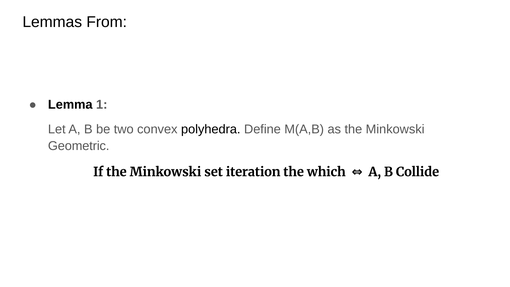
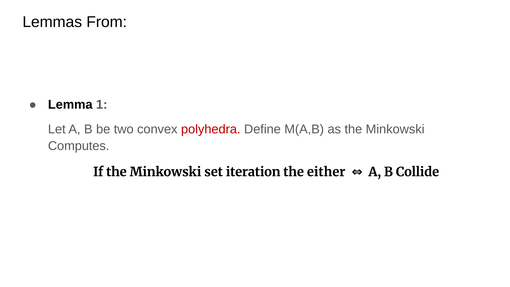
polyhedra colour: black -> red
Geometric: Geometric -> Computes
which: which -> either
